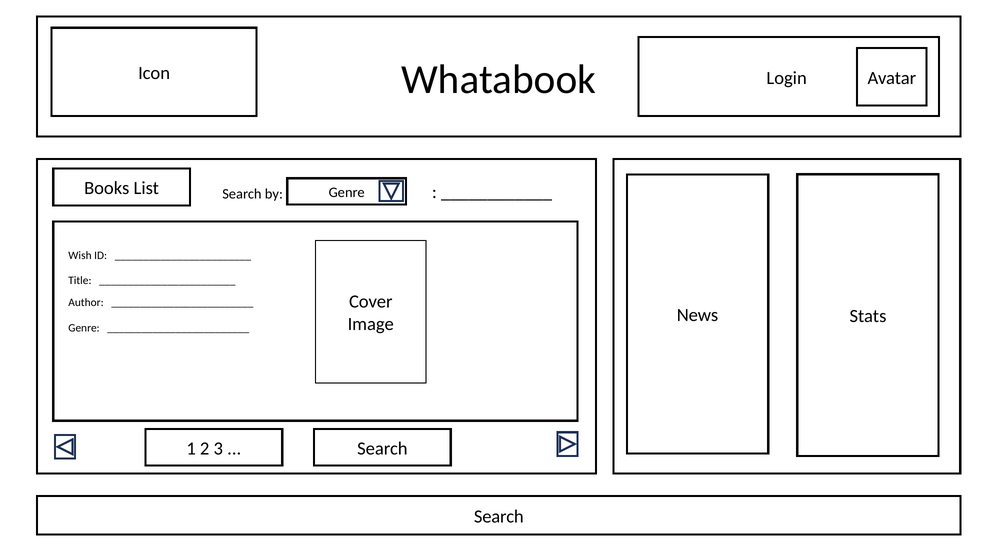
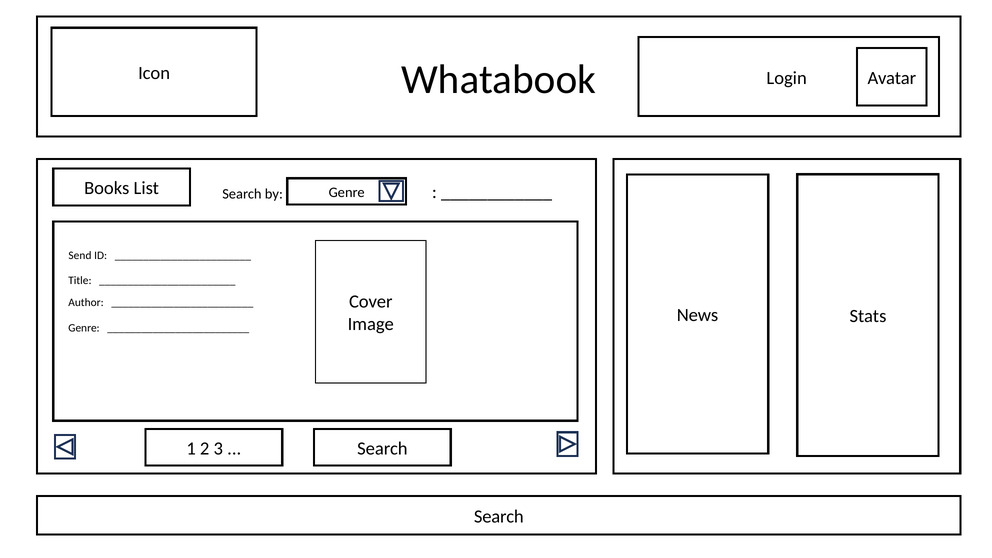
Wish: Wish -> Send
